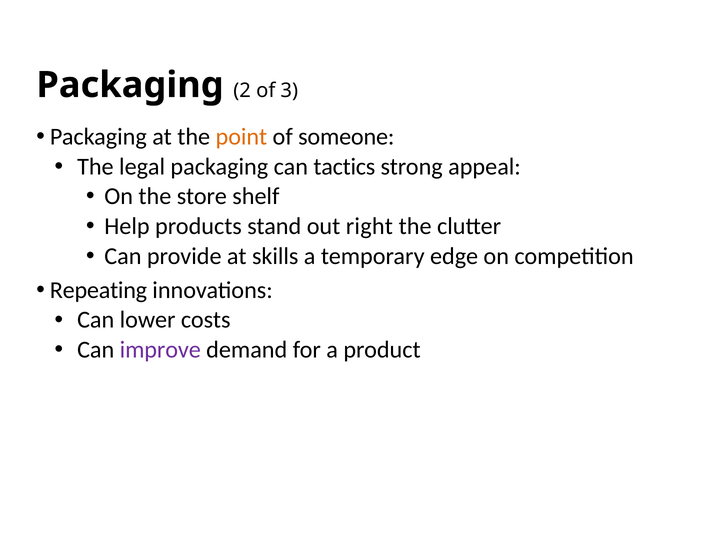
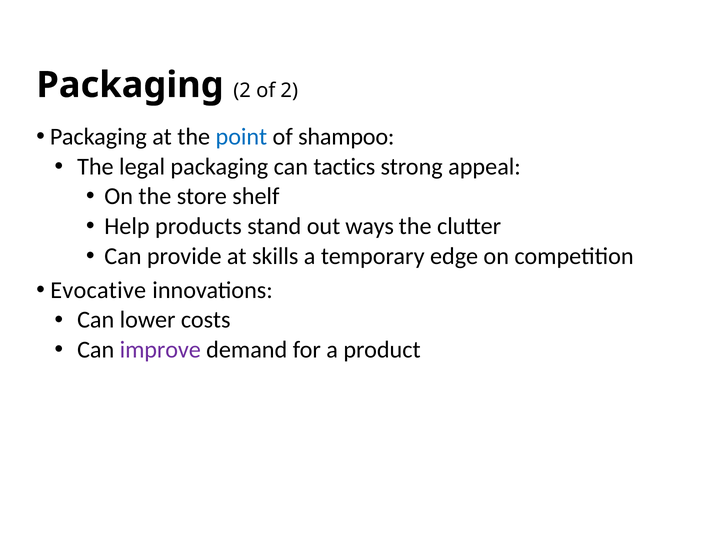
of 3: 3 -> 2
point colour: orange -> blue
someone: someone -> shampoo
right: right -> ways
Repeating: Repeating -> Evocative
